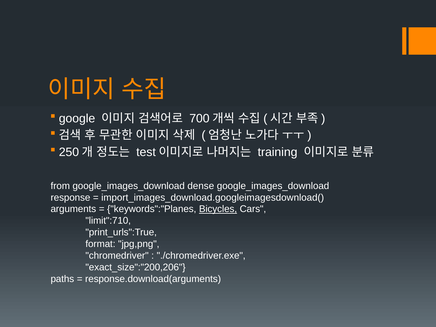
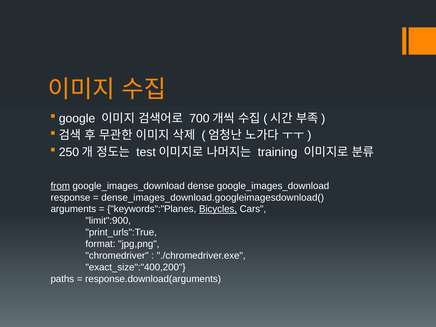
from underline: none -> present
import_images_download.googleimagesdownload(: import_images_download.googleimagesdownload( -> dense_images_download.googleimagesdownload(
limit":710: limit":710 -> limit":900
exact_size":"200,206: exact_size":"200,206 -> exact_size":"400,200
